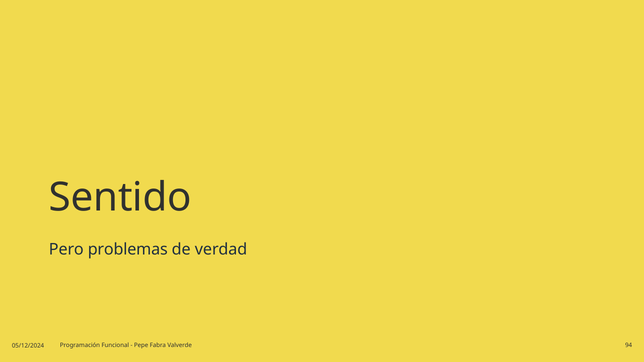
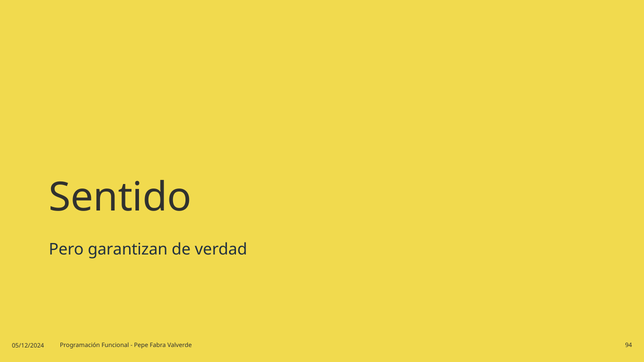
problemas: problemas -> garantizan
